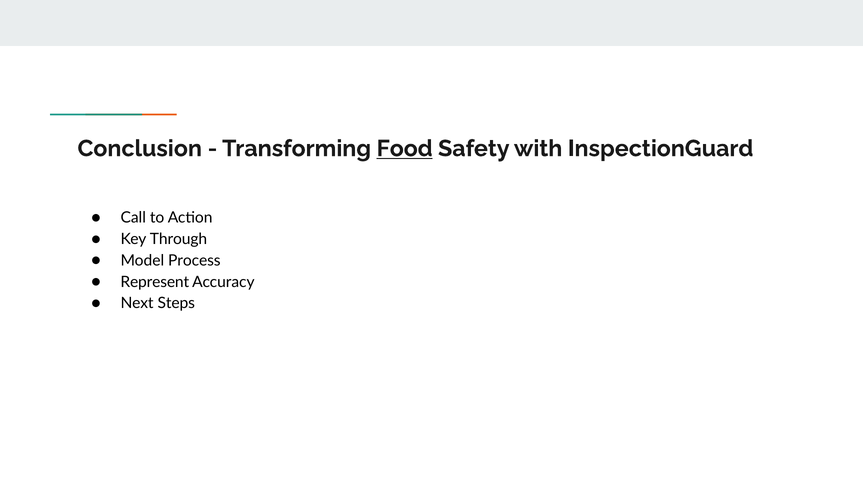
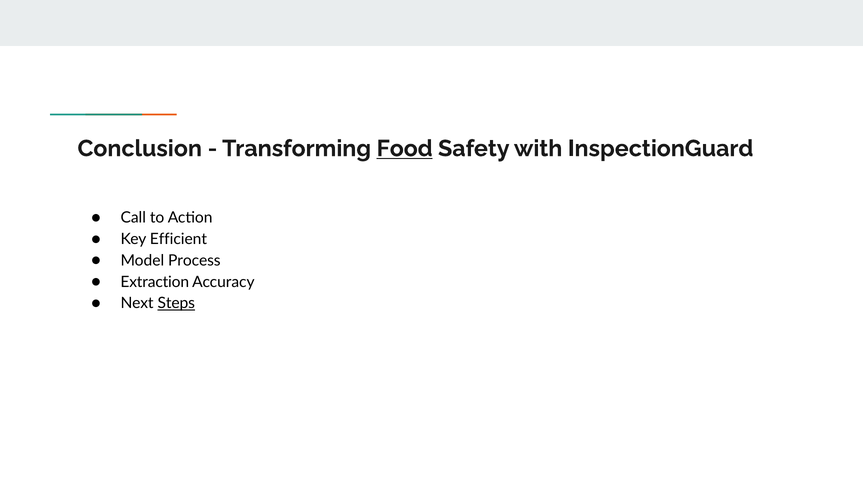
Through: Through -> Efficient
Represent: Represent -> Extraction
Steps underline: none -> present
